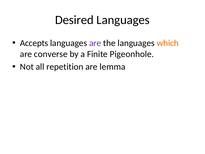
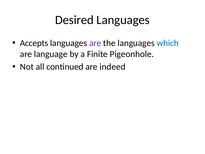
which colour: orange -> blue
converse: converse -> language
repetition: repetition -> continued
lemma: lemma -> indeed
